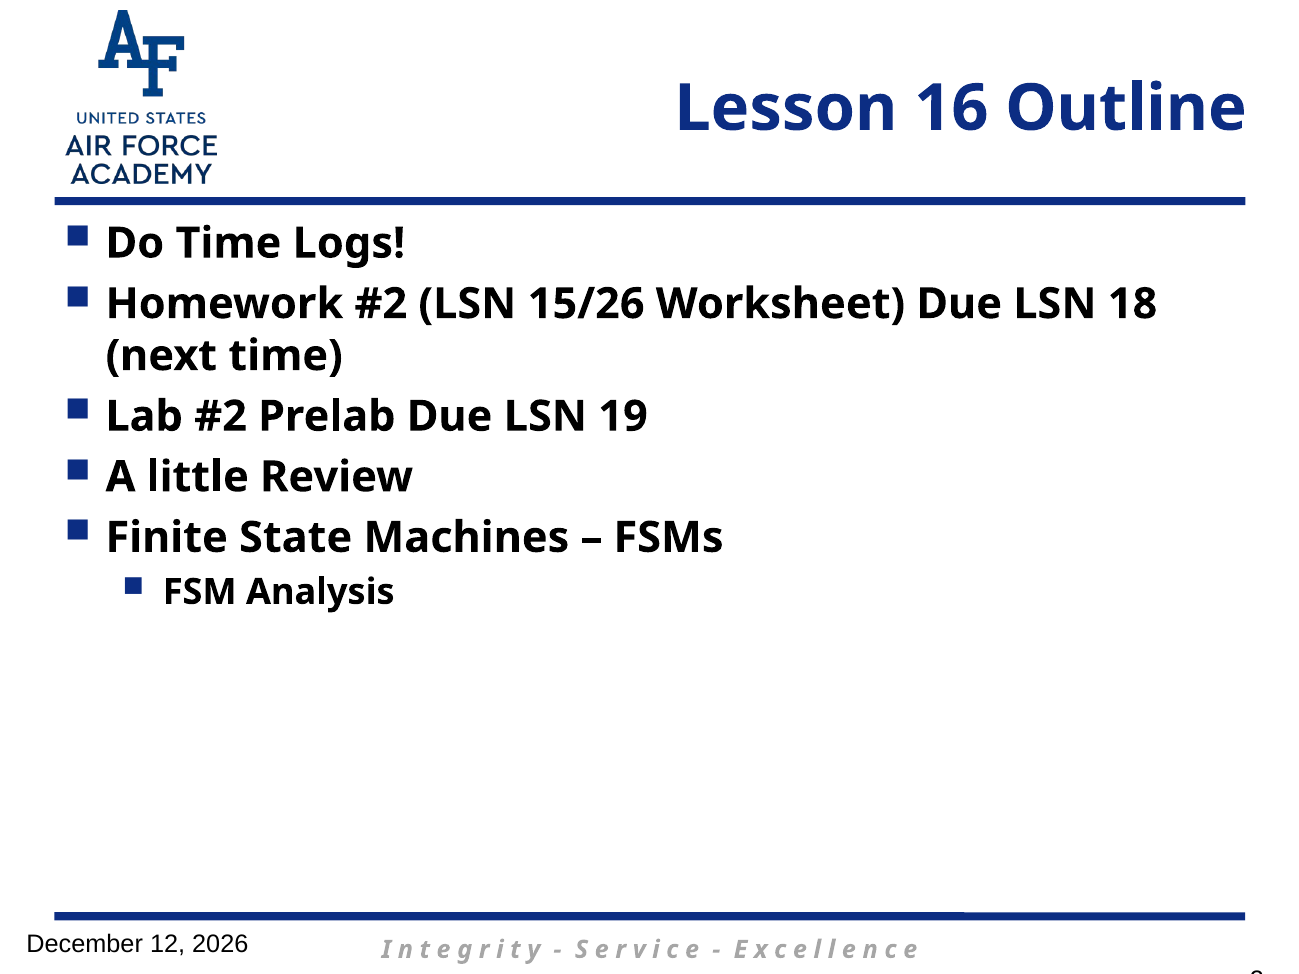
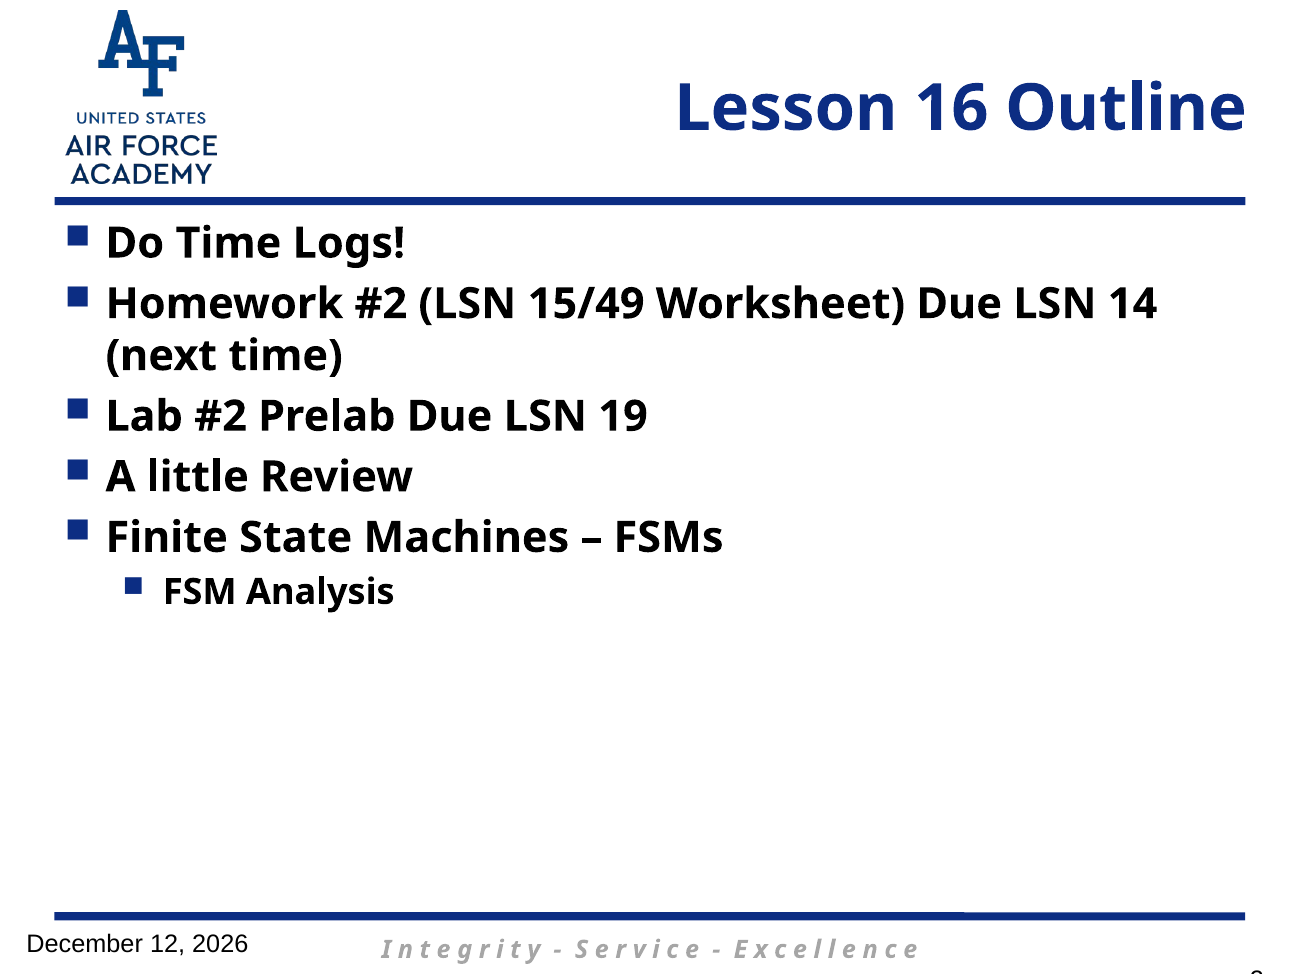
15/26: 15/26 -> 15/49
18: 18 -> 14
